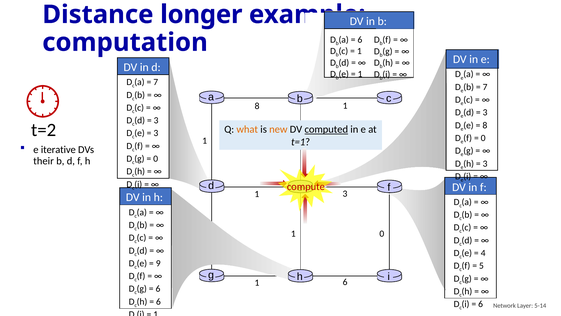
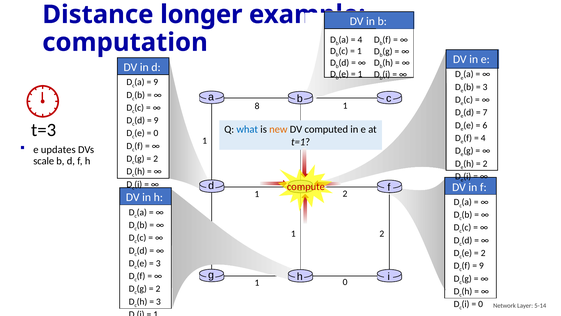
6 at (360, 40): 6 -> 4
7 at (156, 82): 7 -> 9
7 at (485, 87): 7 -> 3
3 at (485, 112): 3 -> 7
3 at (156, 120): 3 -> 9
8 at (485, 125): 8 -> 6
t=2: t=2 -> t=3
what colour: orange -> blue
computed underline: present -> none
3 at (156, 133): 3 -> 0
0 at (483, 138): 0 -> 4
iterative: iterative -> updates
0 at (156, 159): 0 -> 2
their: their -> scale
3 at (485, 163): 3 -> 2
3 at (345, 193): 3 -> 2
0 at (382, 233): 0 -> 2
4 at (483, 253): 4 -> 2
9 at (158, 263): 9 -> 3
5 at (481, 265): 5 -> 9
6 at (345, 282): 6 -> 0
6 at (158, 289): 6 -> 2
6 at (158, 301): 6 -> 3
6 at (481, 304): 6 -> 0
